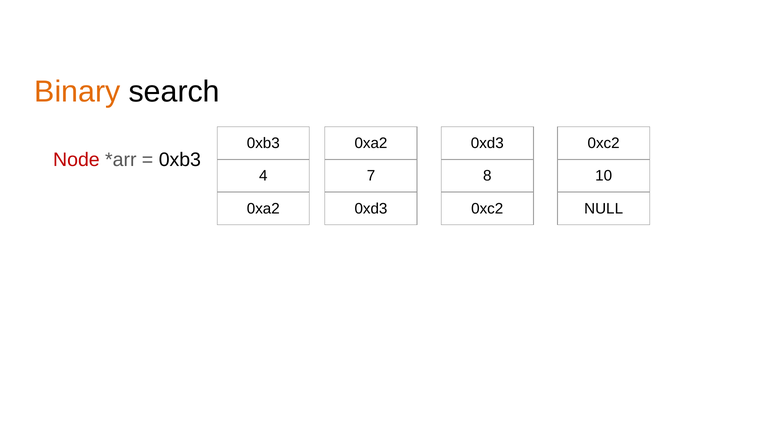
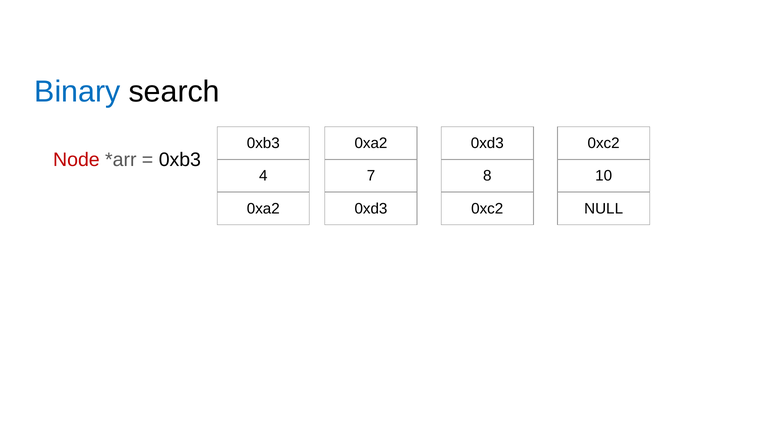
Binary colour: orange -> blue
